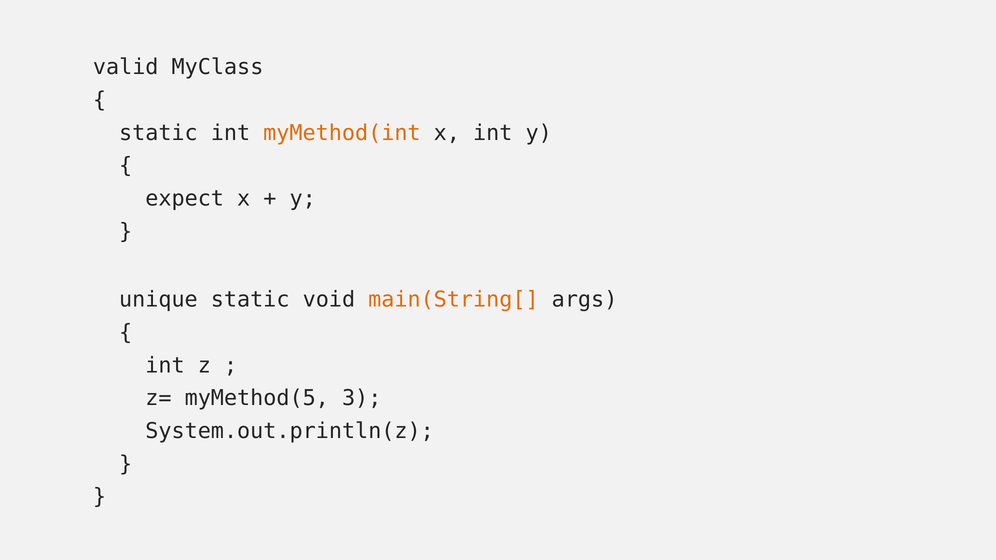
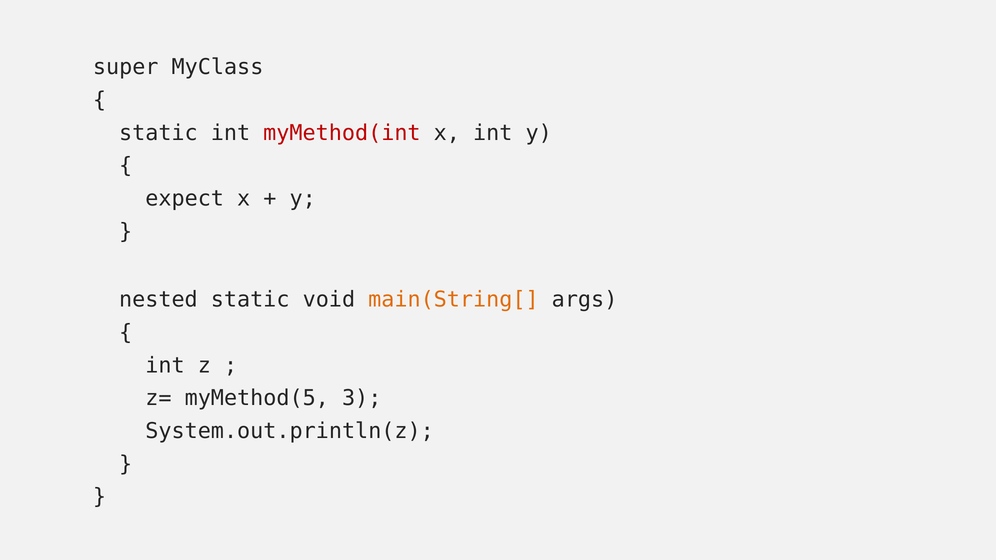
valid: valid -> super
myMethod(int colour: orange -> red
unique: unique -> nested
